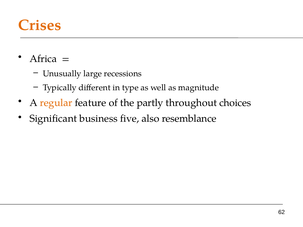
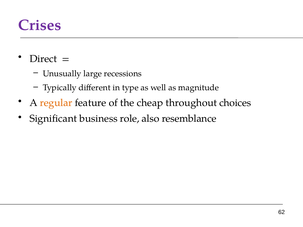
Crises colour: orange -> purple
Africa: Africa -> Direct
partly: partly -> cheap
five: five -> role
